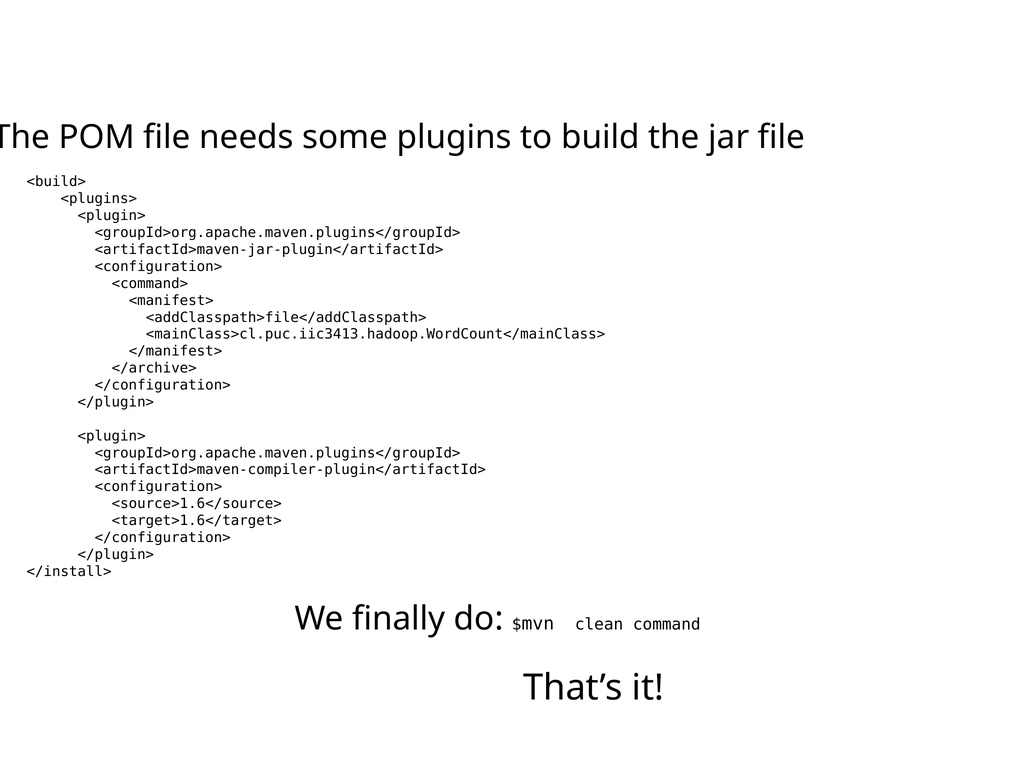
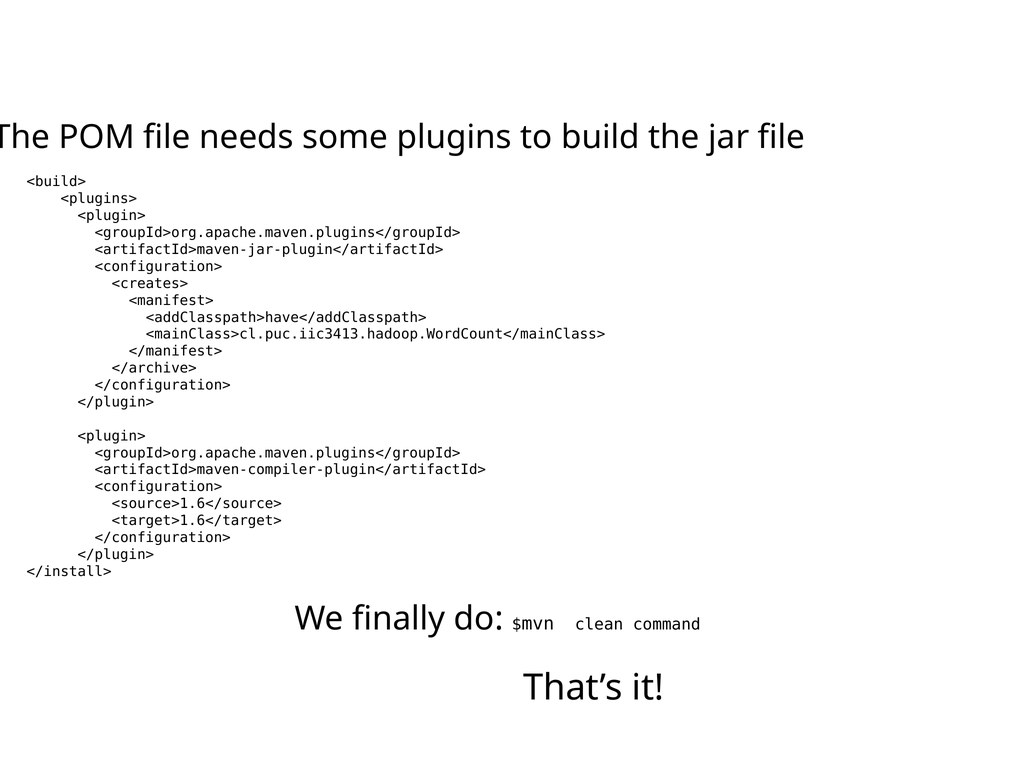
<command>: <command> -> <creates>
<addClasspath>file</addClasspath>: <addClasspath>file</addClasspath> -> <addClasspath>have</addClasspath>
